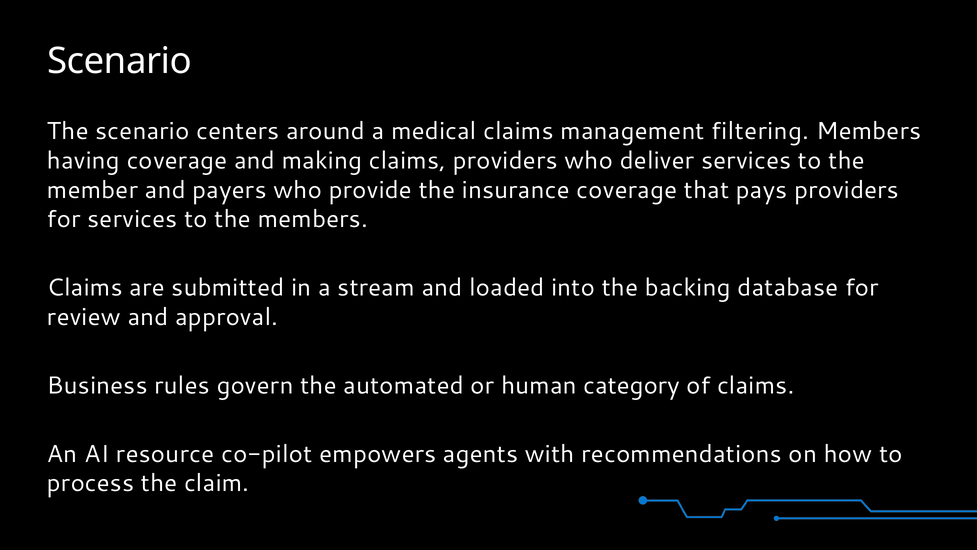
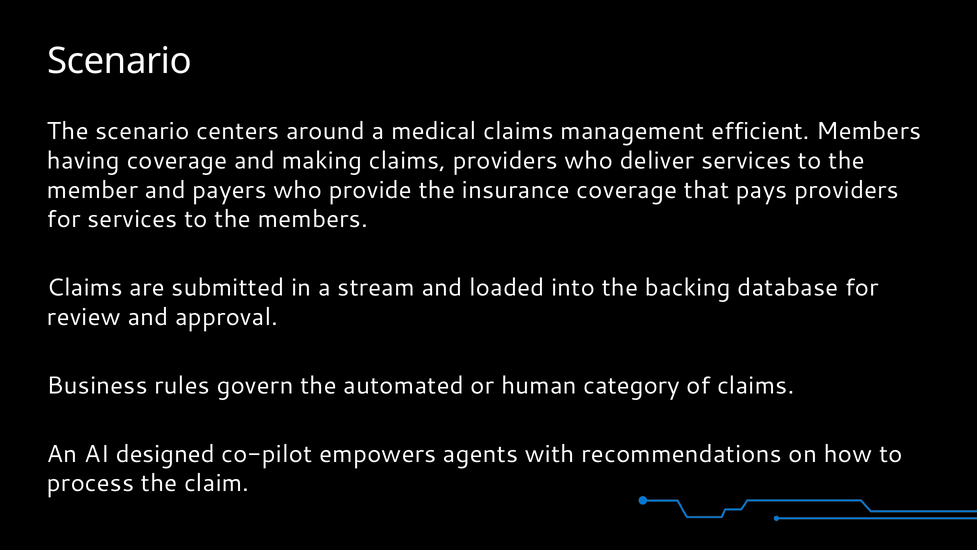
filtering: filtering -> efficient
resource: resource -> designed
